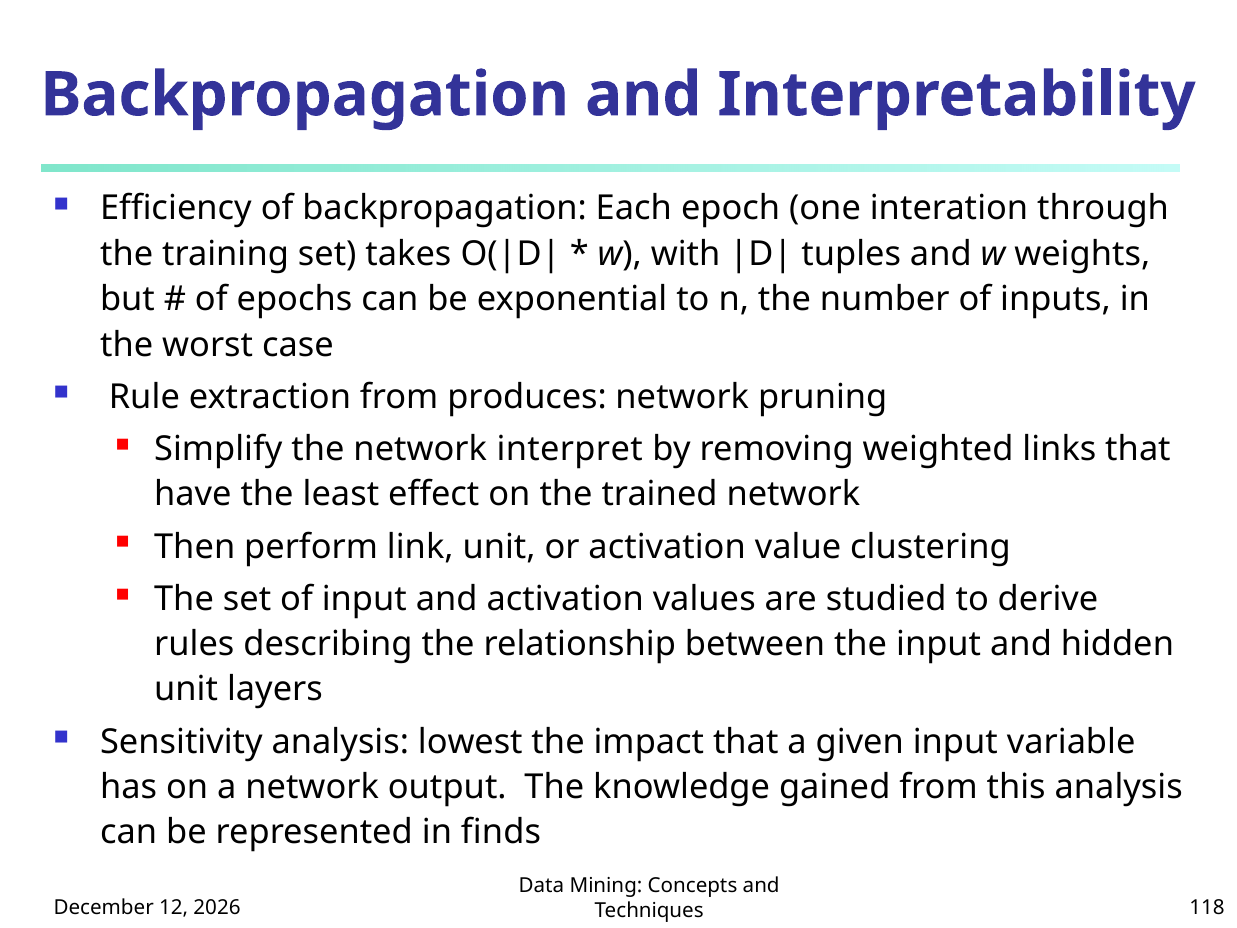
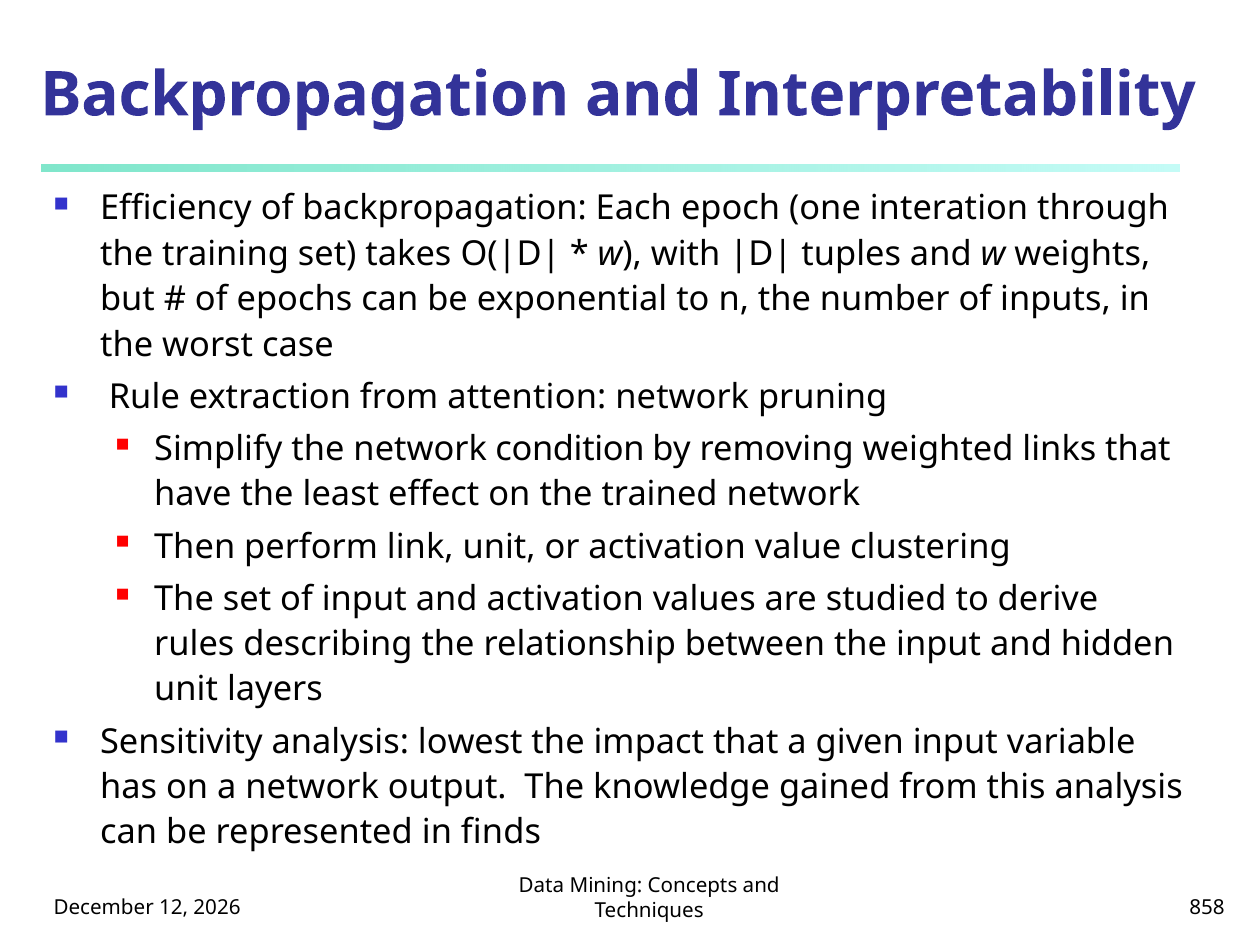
produces: produces -> attention
interpret: interpret -> condition
118: 118 -> 858
